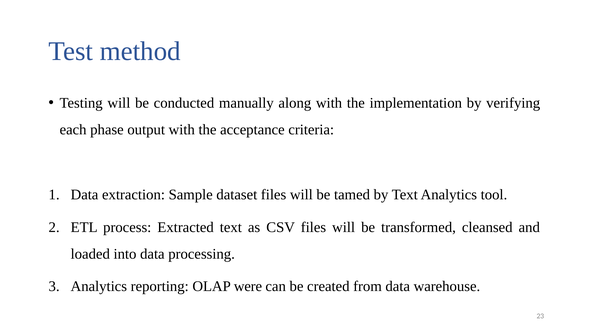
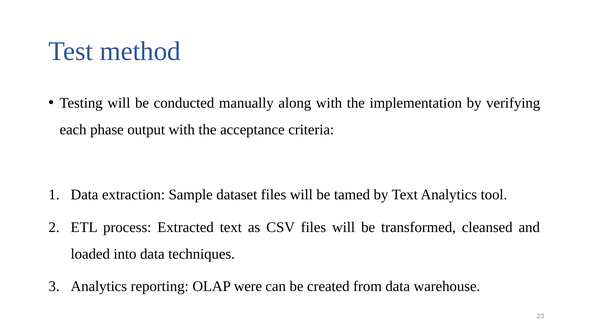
processing: processing -> techniques
